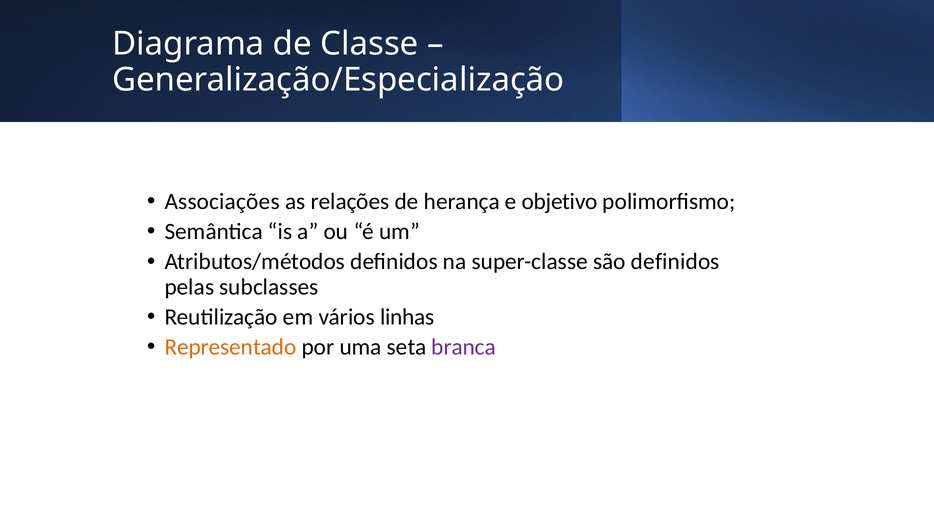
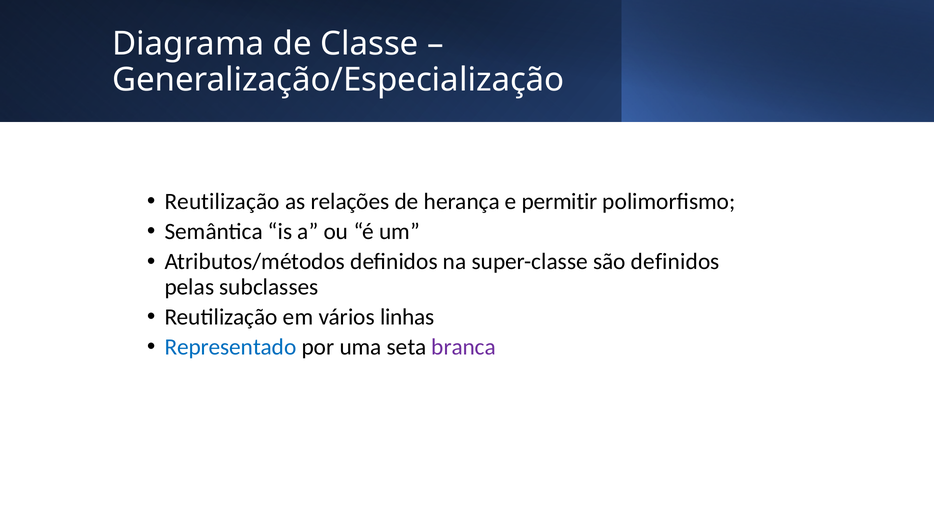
Associações at (222, 202): Associações -> Reutilização
objetivo: objetivo -> permitir
Representado colour: orange -> blue
